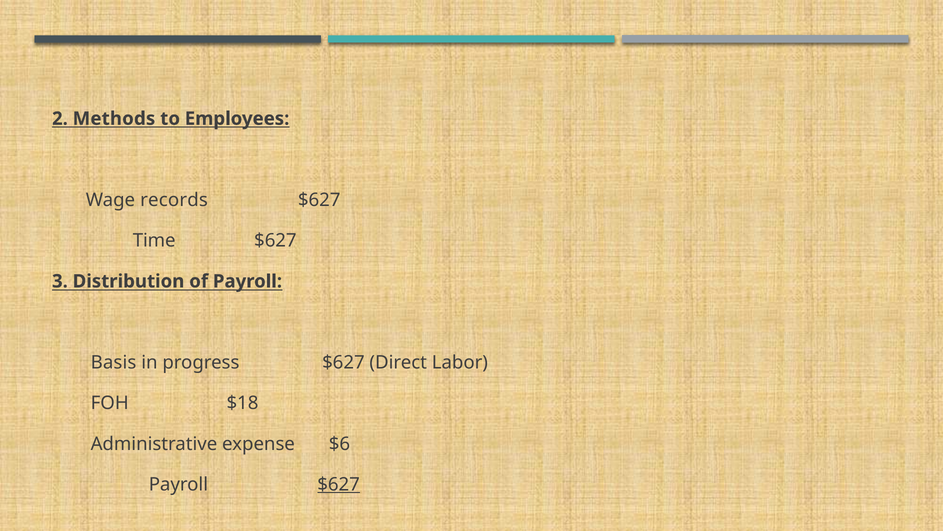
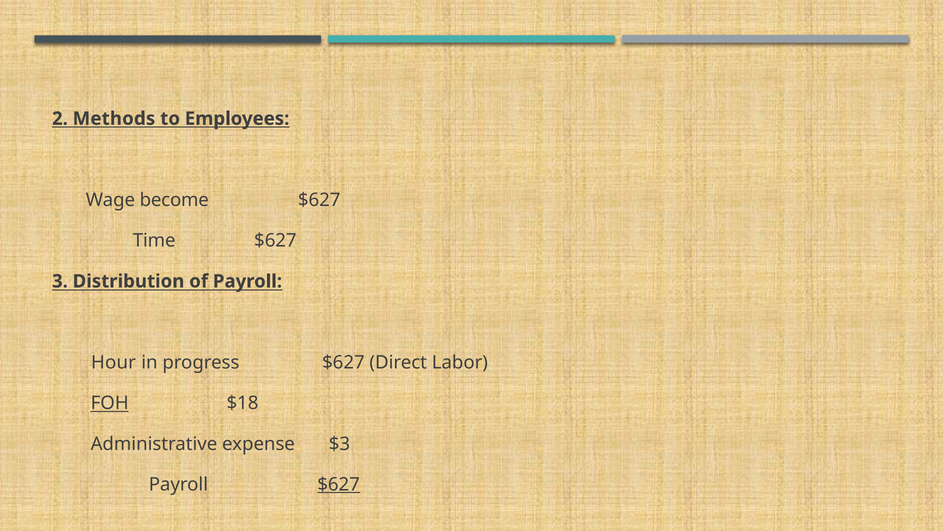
records: records -> become
Basis: Basis -> Hour
FOH underline: none -> present
$6: $6 -> $3
